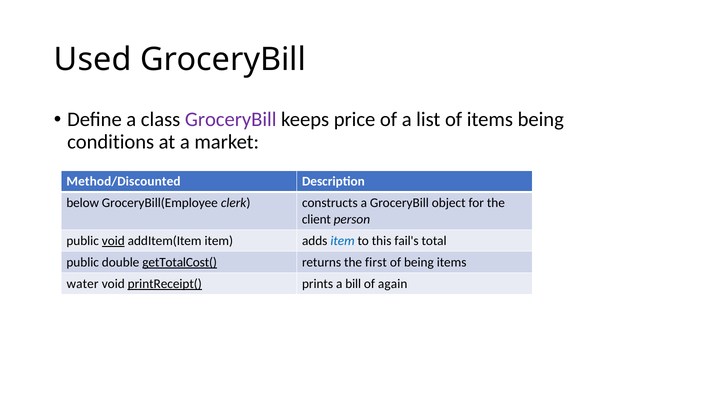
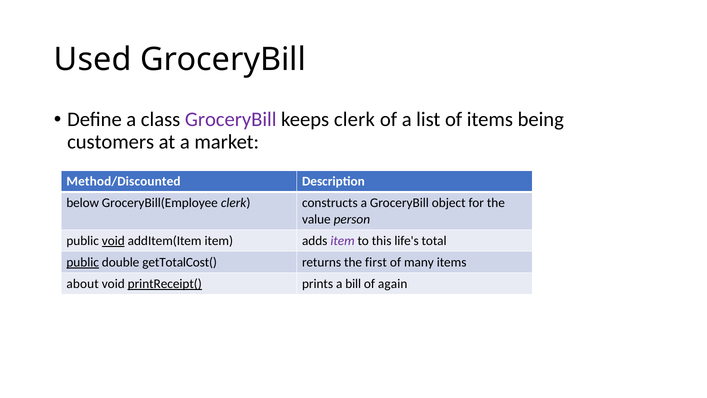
keeps price: price -> clerk
conditions: conditions -> customers
client: client -> value
item at (343, 241) colour: blue -> purple
fail's: fail's -> life's
public at (83, 262) underline: none -> present
getTotalCost( underline: present -> none
of being: being -> many
water: water -> about
